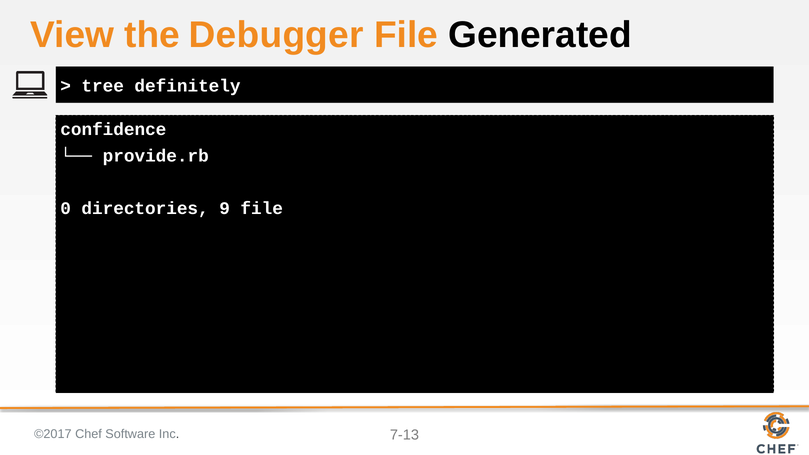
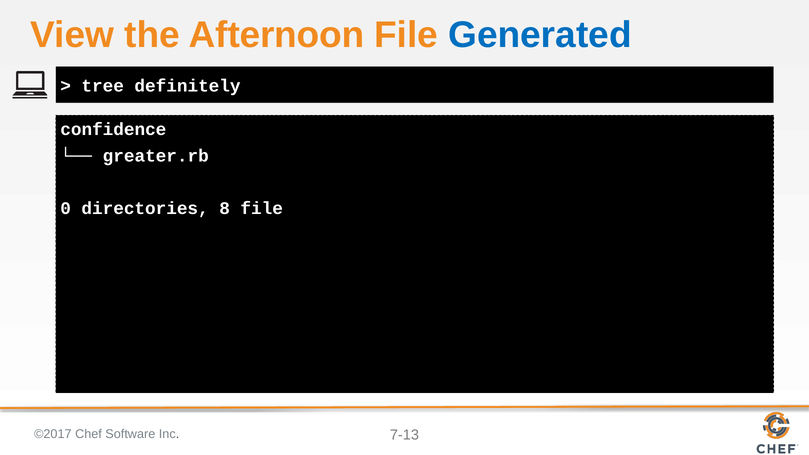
Debugger: Debugger -> Afternoon
Generated colour: black -> blue
provide.rb: provide.rb -> greater.rb
9: 9 -> 8
